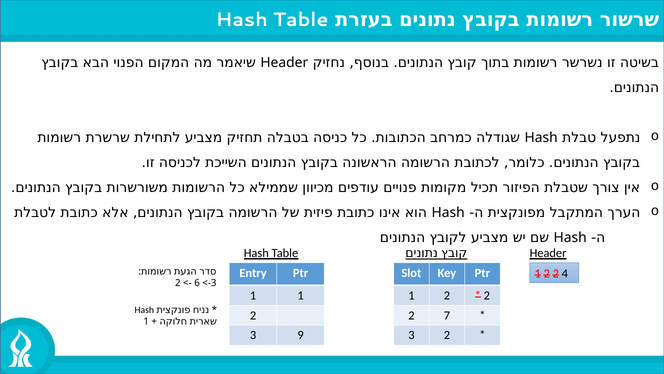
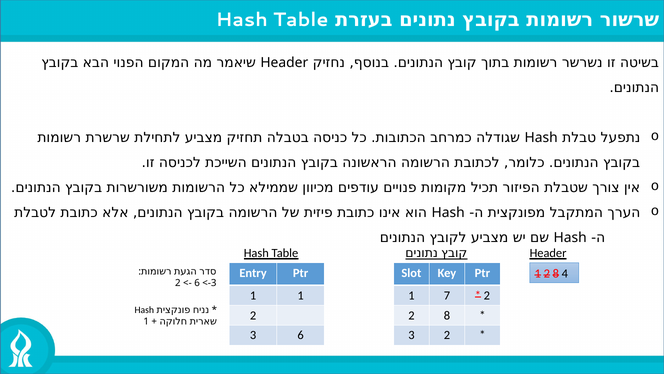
1 2 2: 2 -> 8
2 at (447, 295): 2 -> 7
7 at (447, 315): 7 -> 8
3 9: 9 -> 6
